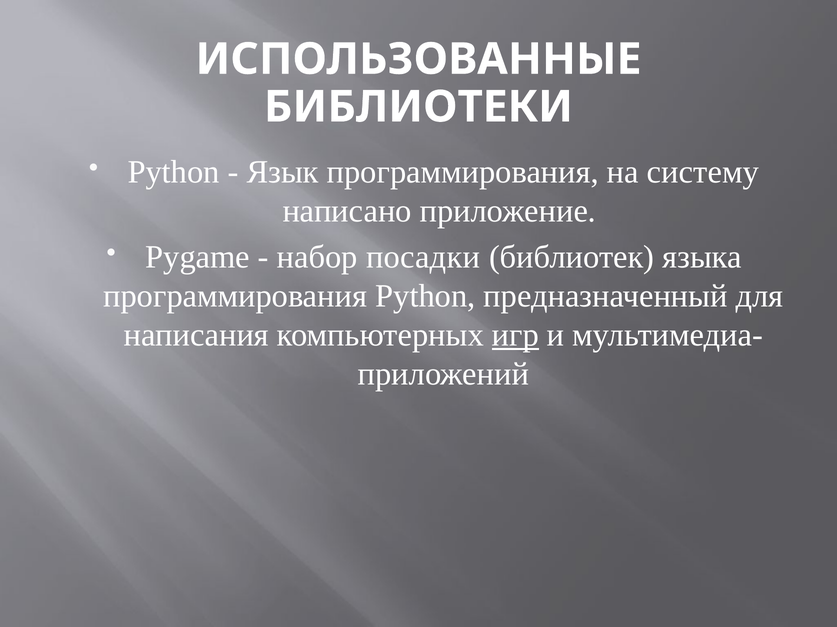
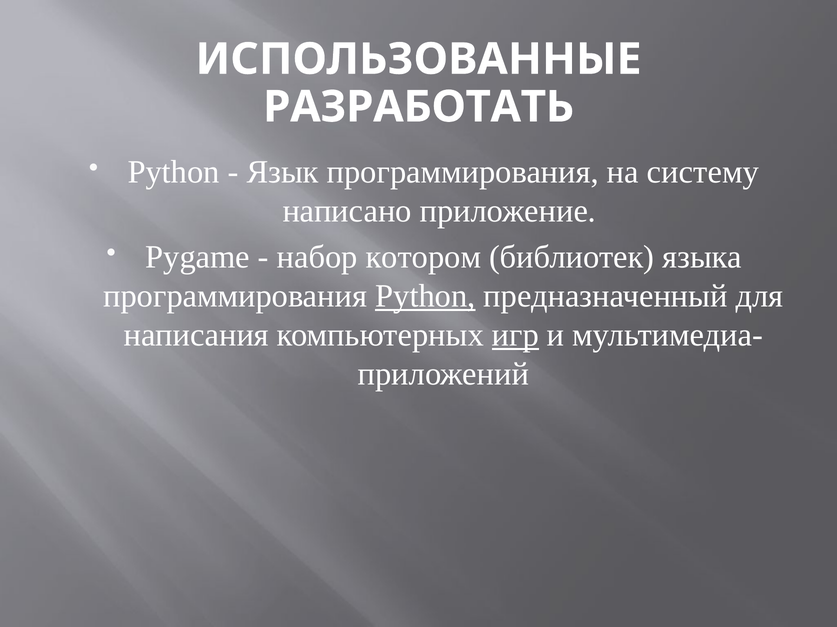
БИБЛИОТЕКИ: БИБЛИОТЕКИ -> РАЗРАБОТАТЬ
посадки: посадки -> котором
Python at (425, 296) underline: none -> present
